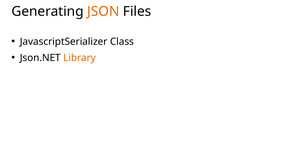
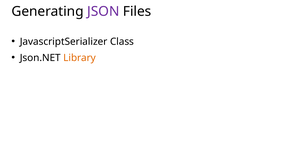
JSON colour: orange -> purple
